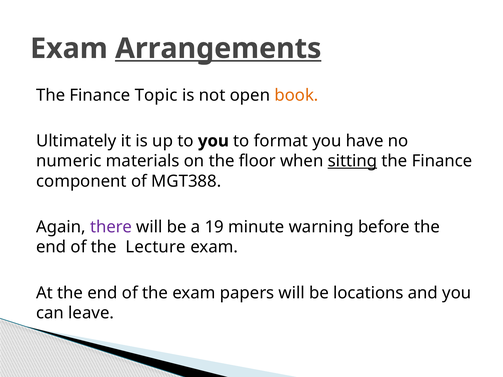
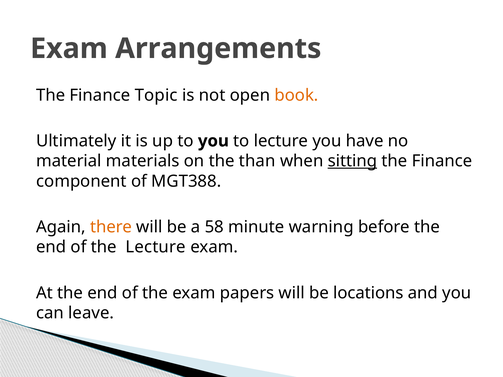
Arrangements underline: present -> none
to format: format -> lecture
numeric: numeric -> material
floor: floor -> than
there colour: purple -> orange
19: 19 -> 58
